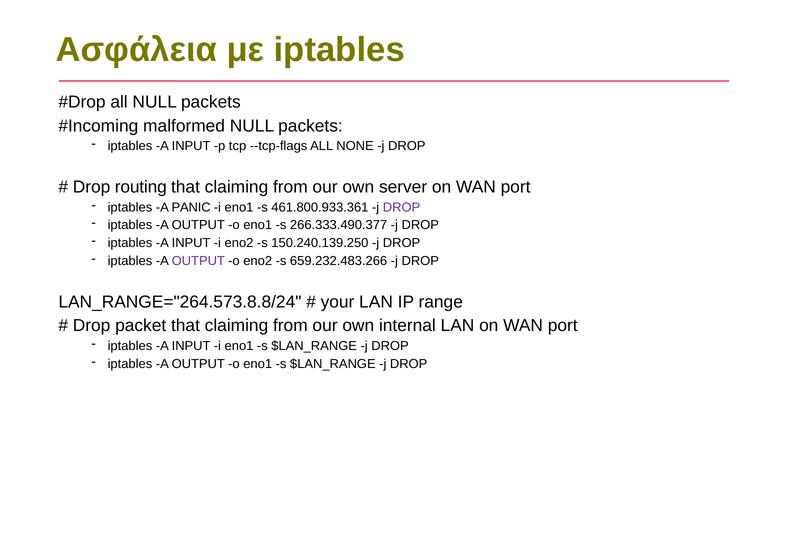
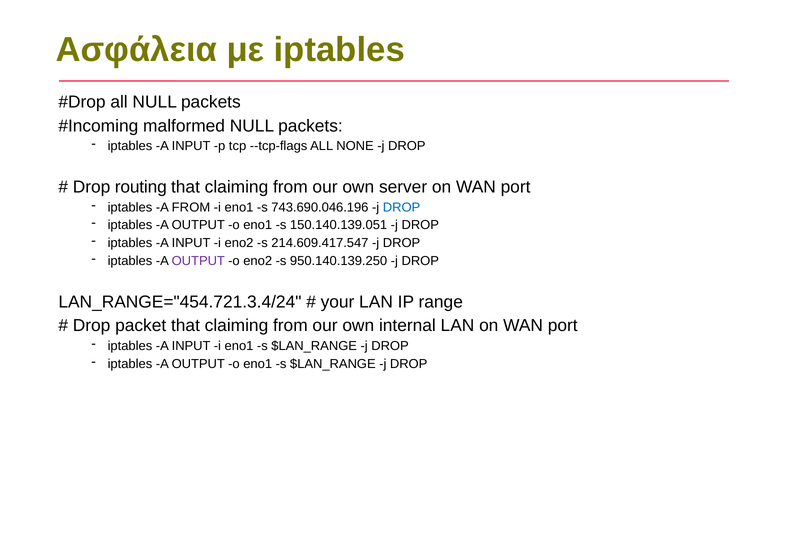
A PANIC: PANIC -> FROM
461.800.933.361: 461.800.933.361 -> 743.690.046.196
DROP at (402, 207) colour: purple -> blue
266.333.490.377: 266.333.490.377 -> 150.140.139.051
150.240.139.250: 150.240.139.250 -> 214.609.417.547
659.232.483.266: 659.232.483.266 -> 950.140.139.250
LAN_RANGE="264.573.8.8/24: LAN_RANGE="264.573.8.8/24 -> LAN_RANGE="454.721.3.4/24
